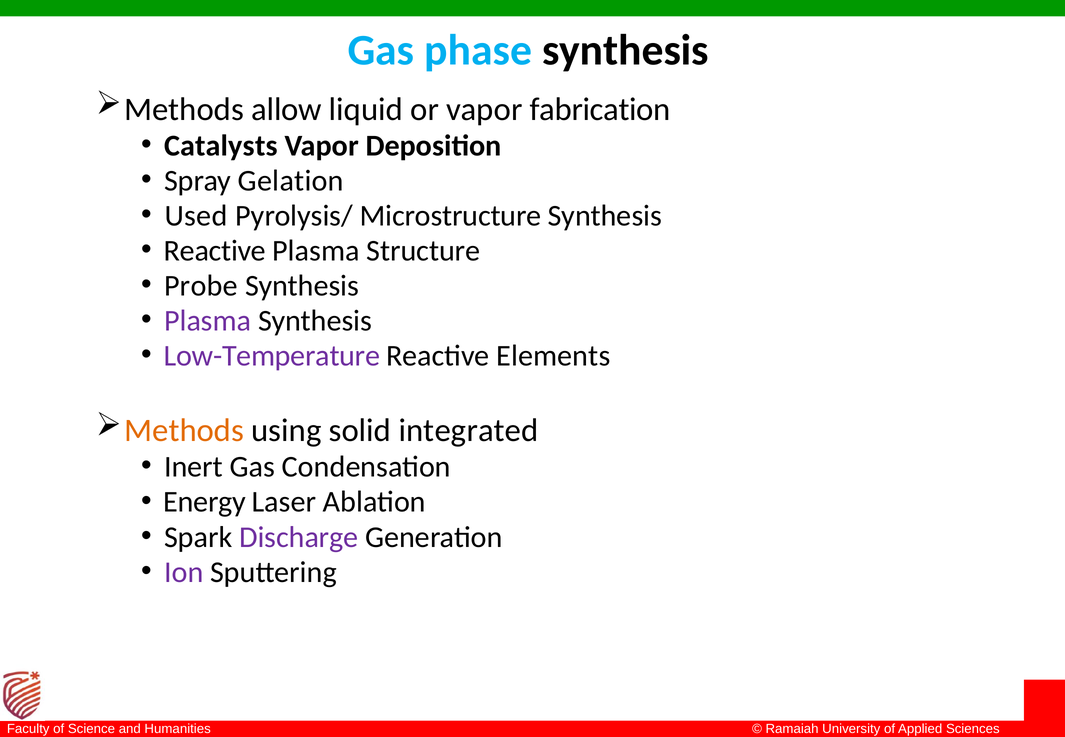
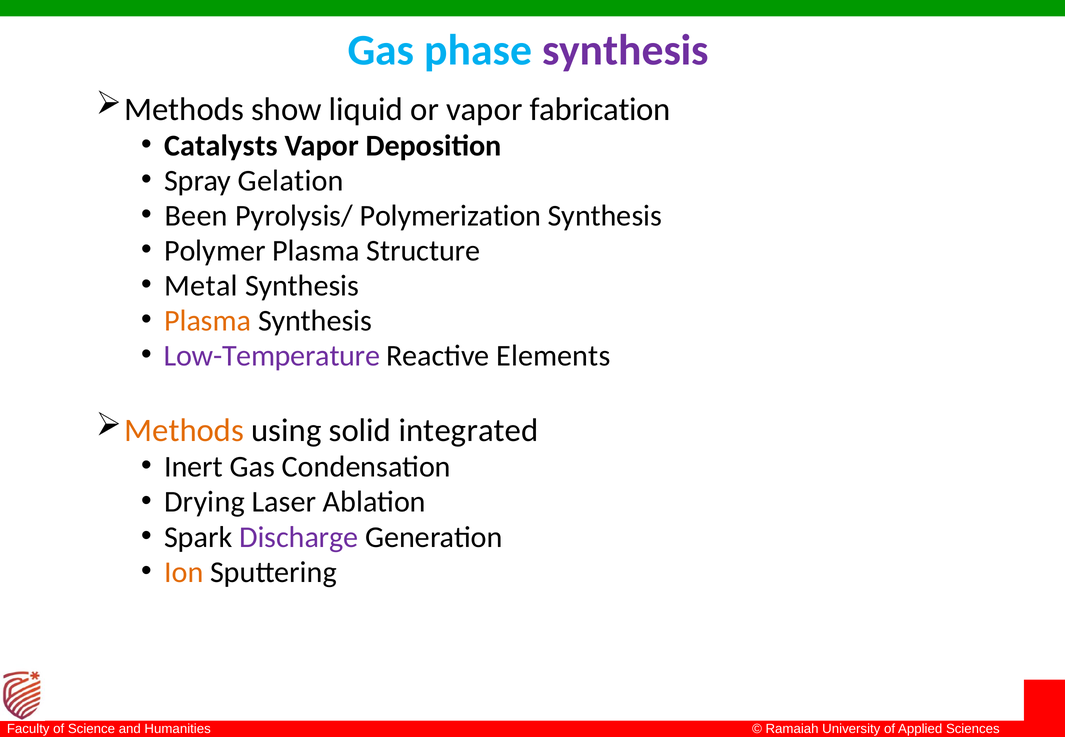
synthesis at (625, 50) colour: black -> purple
allow: allow -> show
Used: Used -> Been
Microstructure: Microstructure -> Polymerization
Reactive at (215, 251): Reactive -> Polymer
Probe: Probe -> Metal
Plasma at (208, 321) colour: purple -> orange
Energy: Energy -> Drying
Ion colour: purple -> orange
